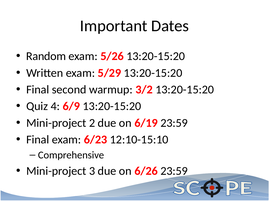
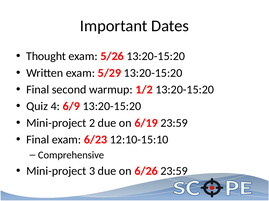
Random: Random -> Thought
3/2: 3/2 -> 1/2
